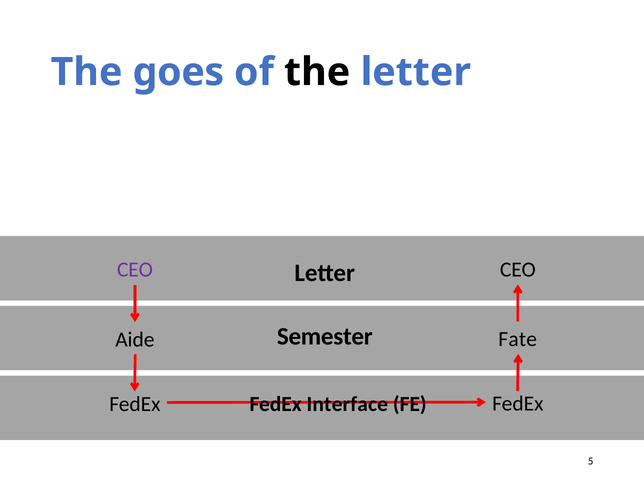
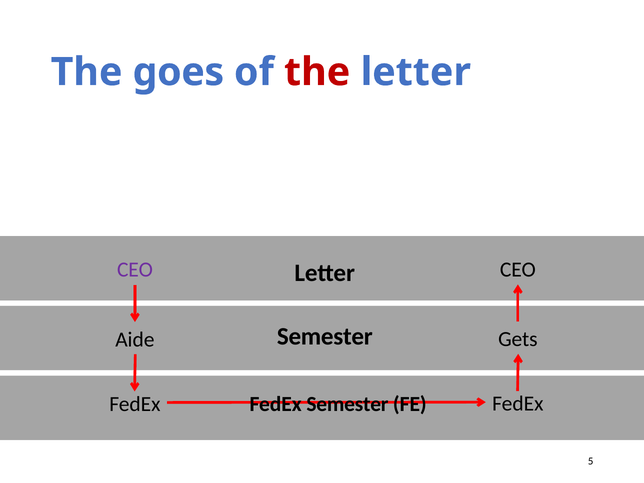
the at (317, 72) colour: black -> red
Fate: Fate -> Gets
FedEx Interface: Interface -> Semester
